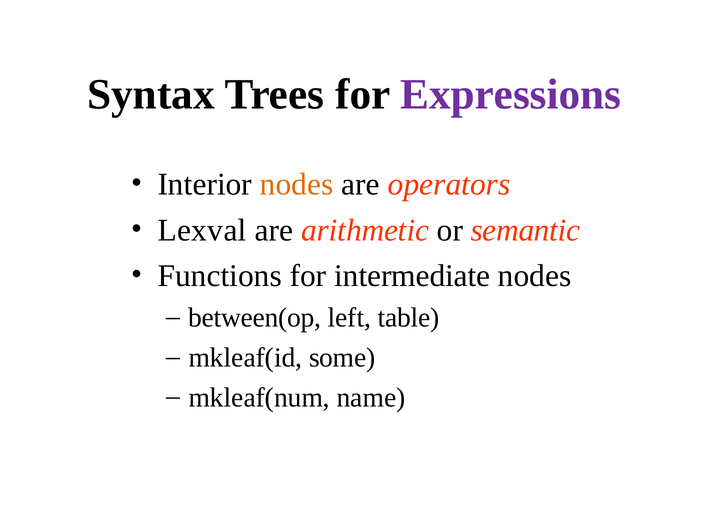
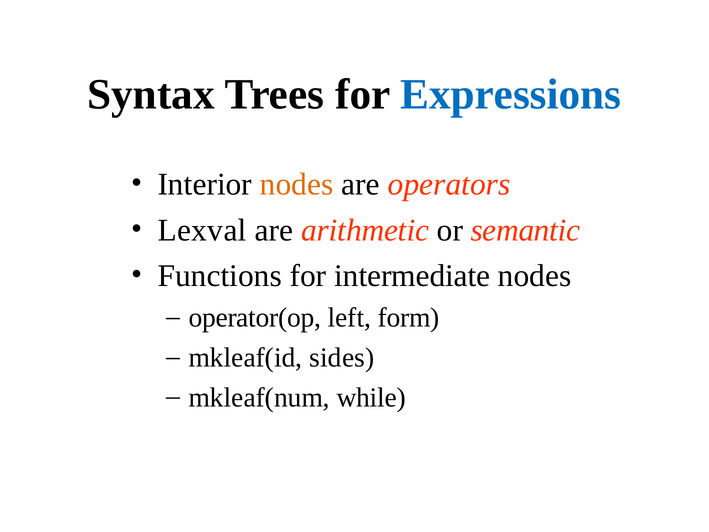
Expressions colour: purple -> blue
between(op: between(op -> operator(op
table: table -> form
some: some -> sides
name: name -> while
